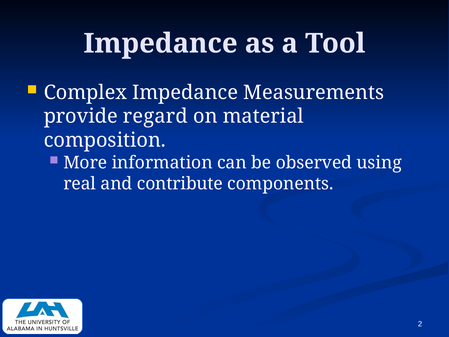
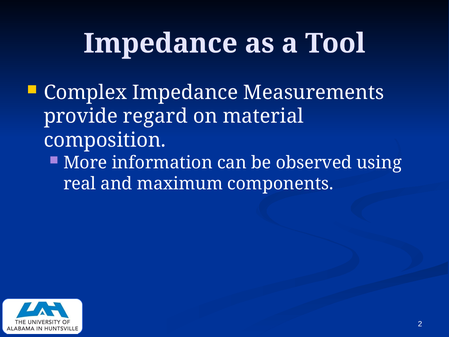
contribute: contribute -> maximum
